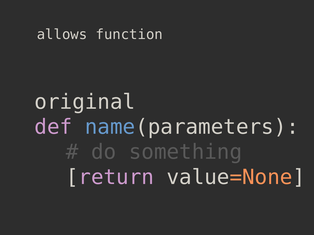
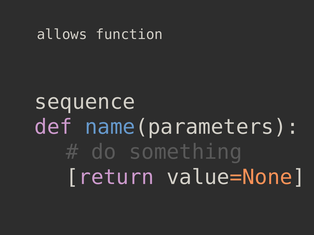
original: original -> sequence
